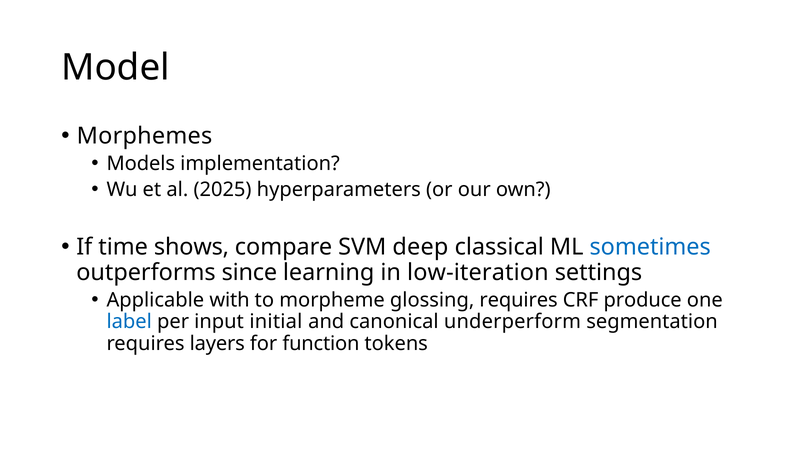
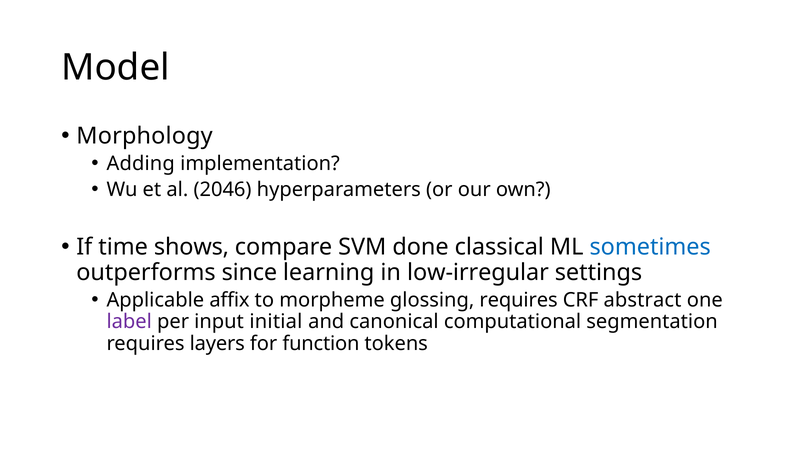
Morphemes: Morphemes -> Morphology
Models: Models -> Adding
2025: 2025 -> 2046
deep: deep -> done
low-iteration: low-iteration -> low-irregular
with: with -> affix
produce: produce -> abstract
label colour: blue -> purple
underperform: underperform -> computational
